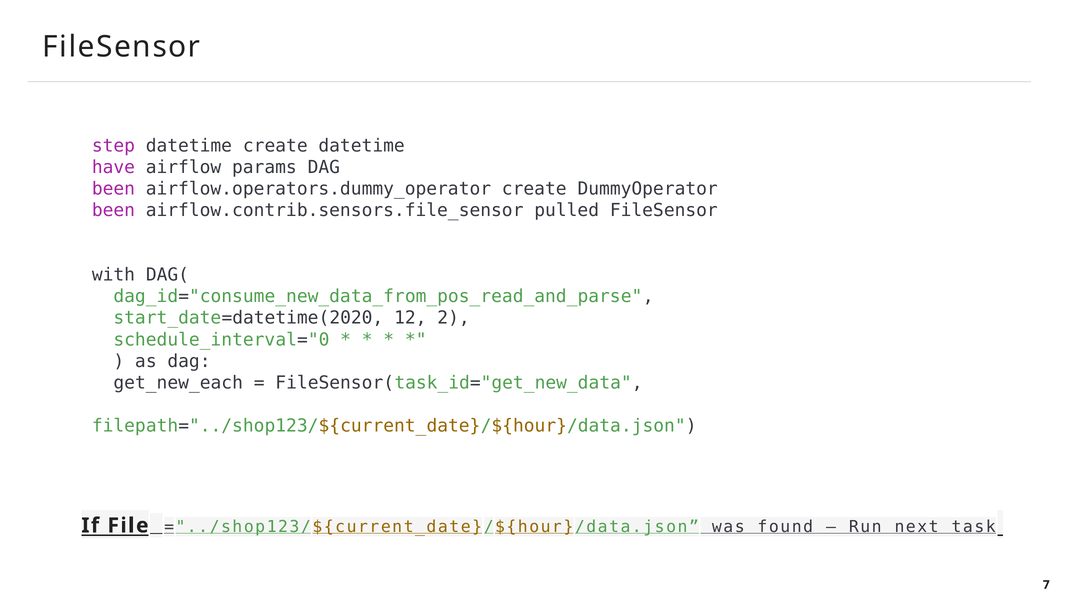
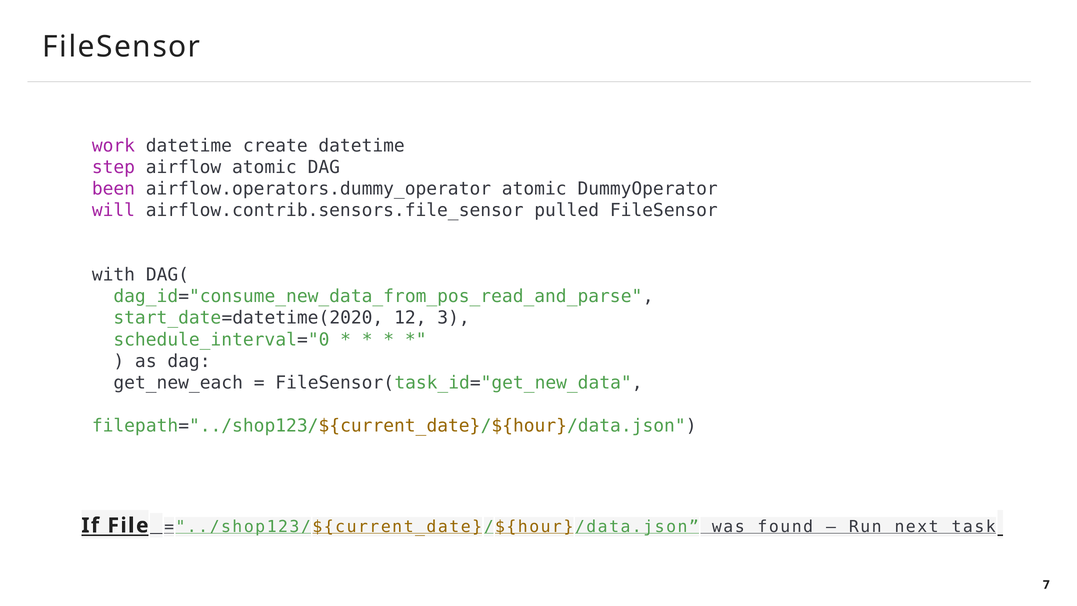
step: step -> work
have: have -> step
airflow params: params -> atomic
airflow.operators.dummy_operator create: create -> atomic
been at (113, 210): been -> will
2: 2 -> 3
